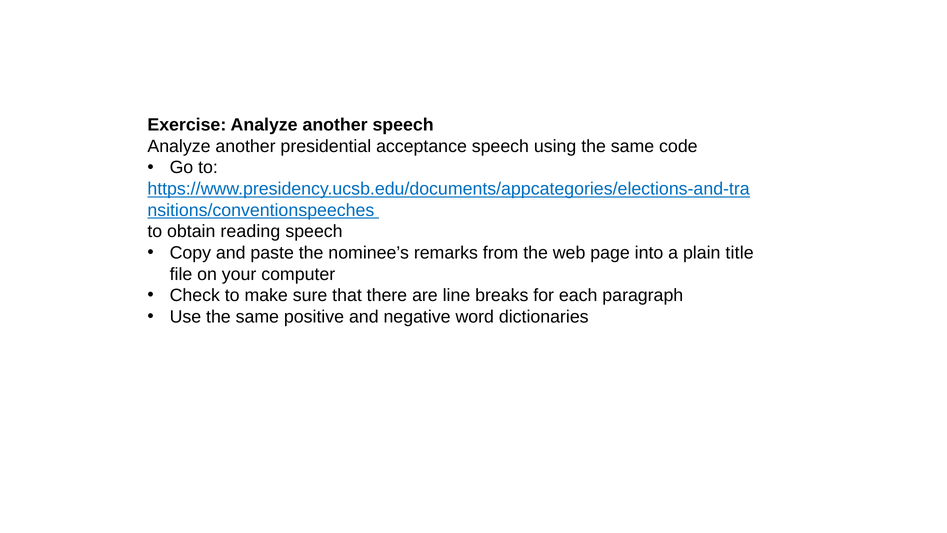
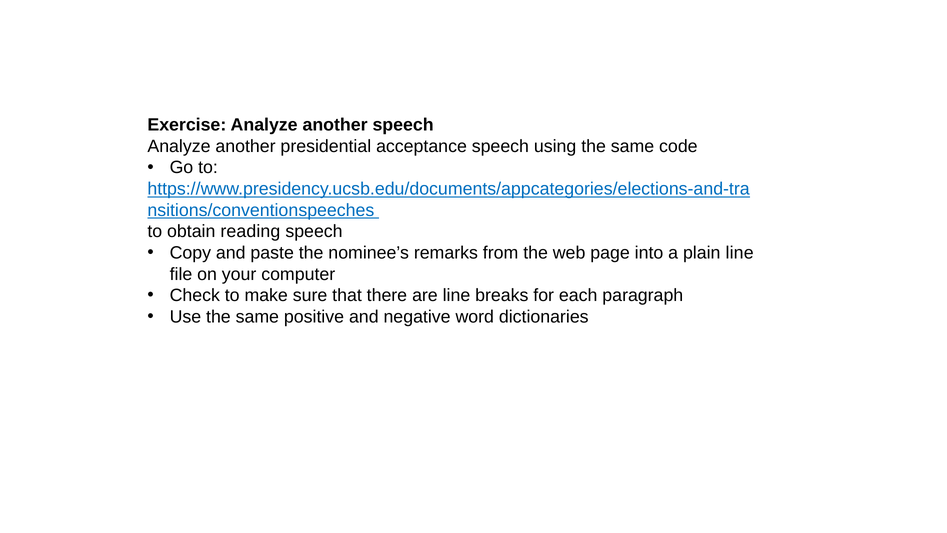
plain title: title -> line
